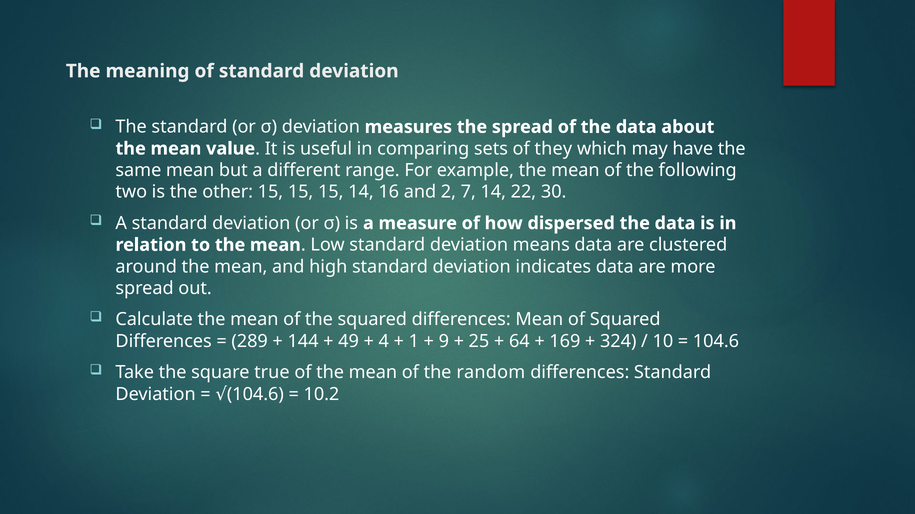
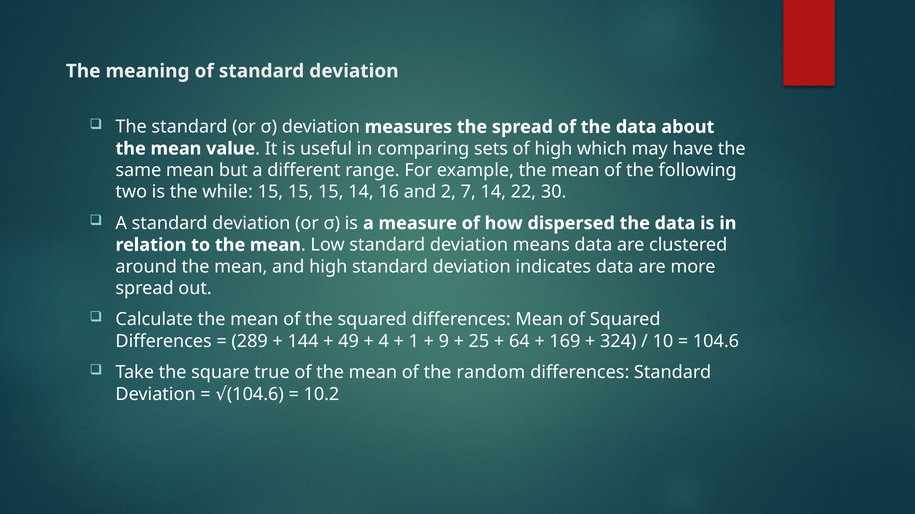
of they: they -> high
other: other -> while
